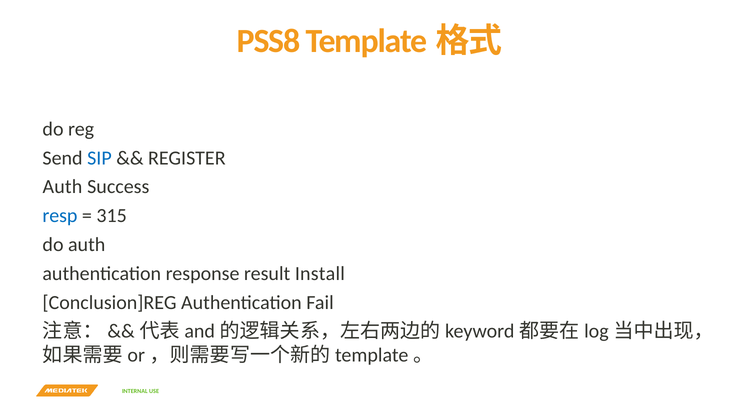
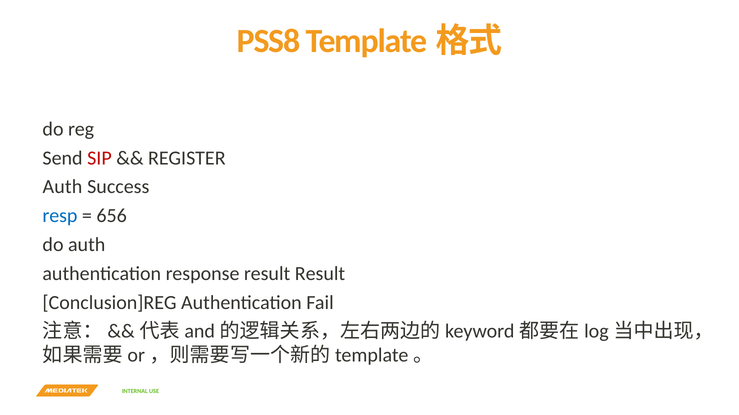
SIP colour: blue -> red
315: 315 -> 656
result Install: Install -> Result
